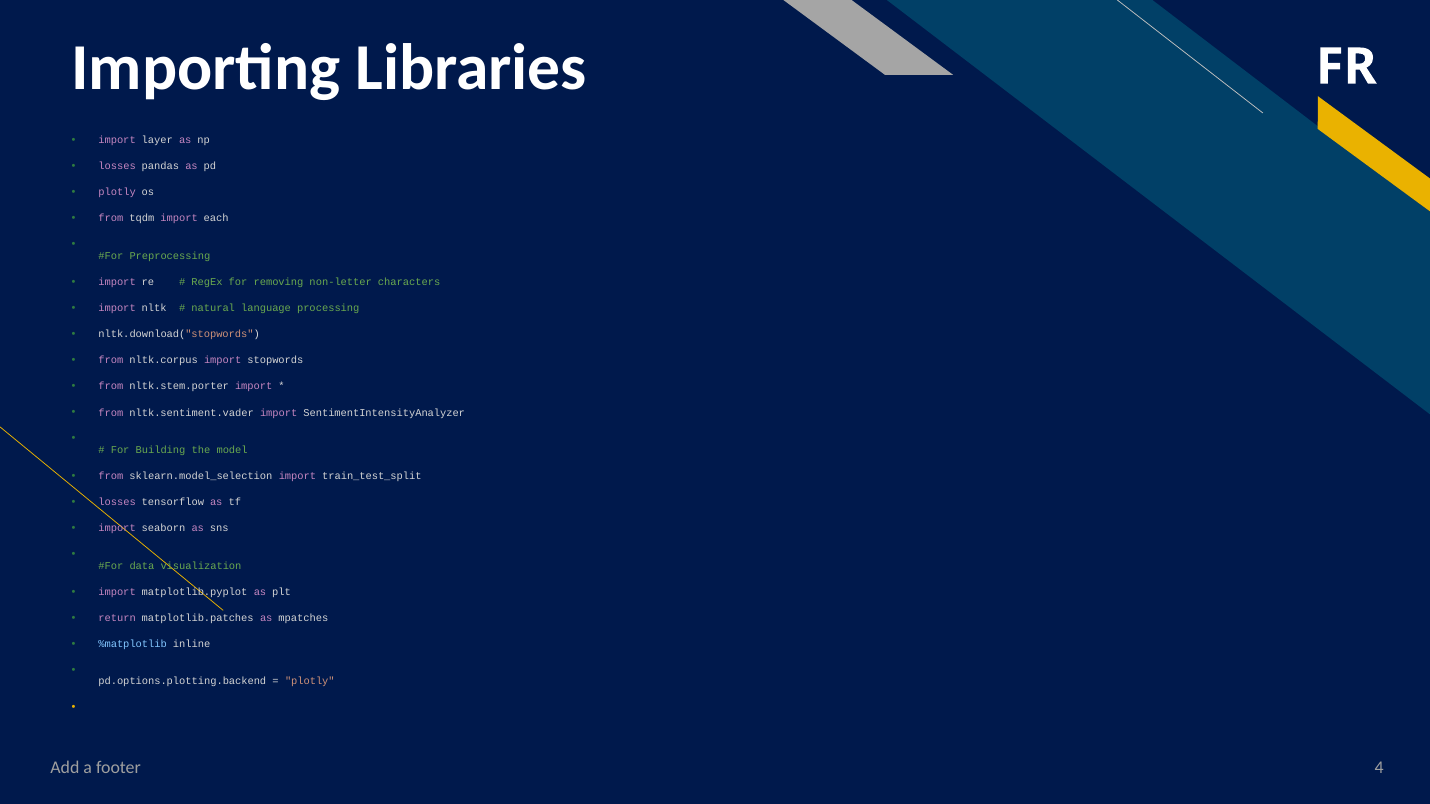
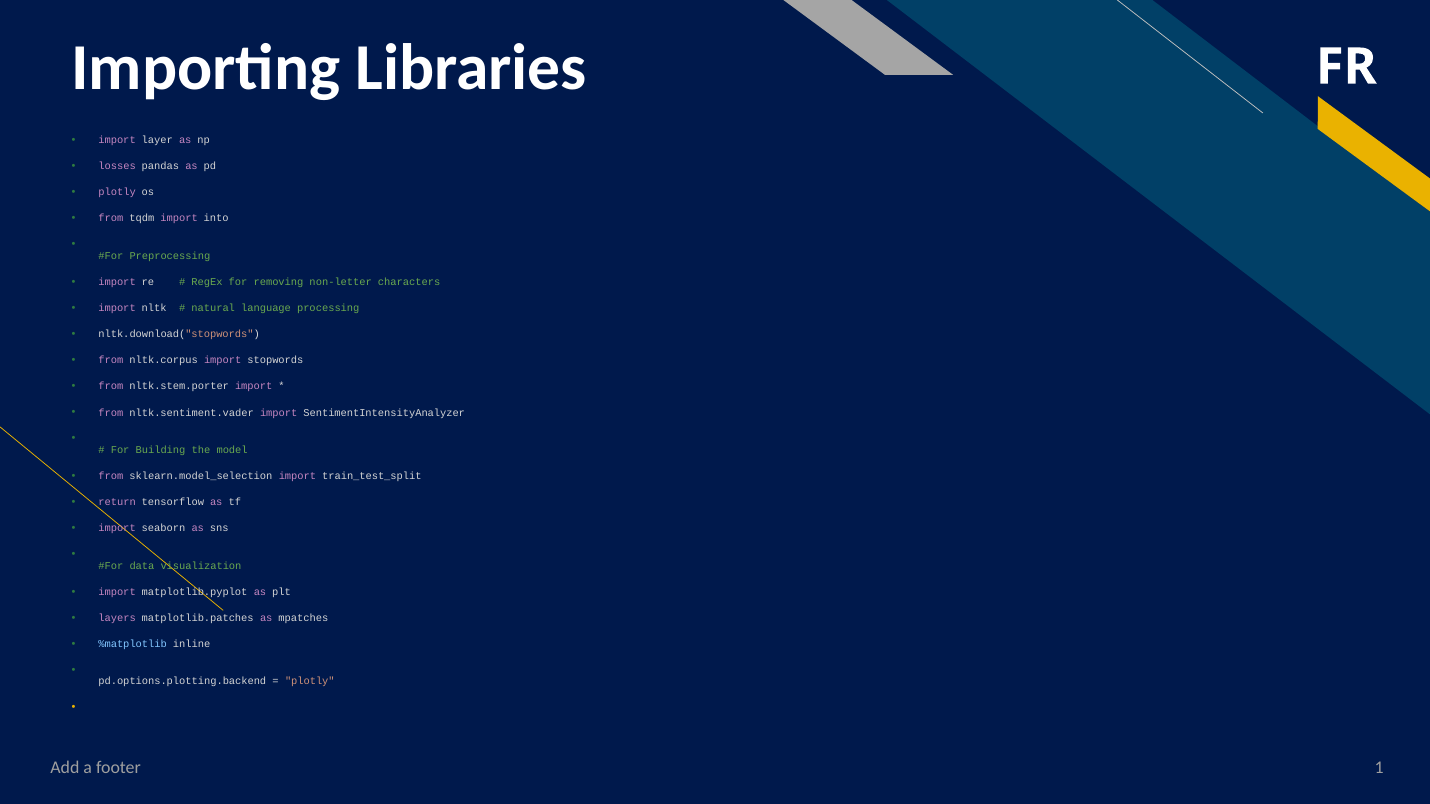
each: each -> into
losses at (117, 502): losses -> return
return: return -> layers
4: 4 -> 1
